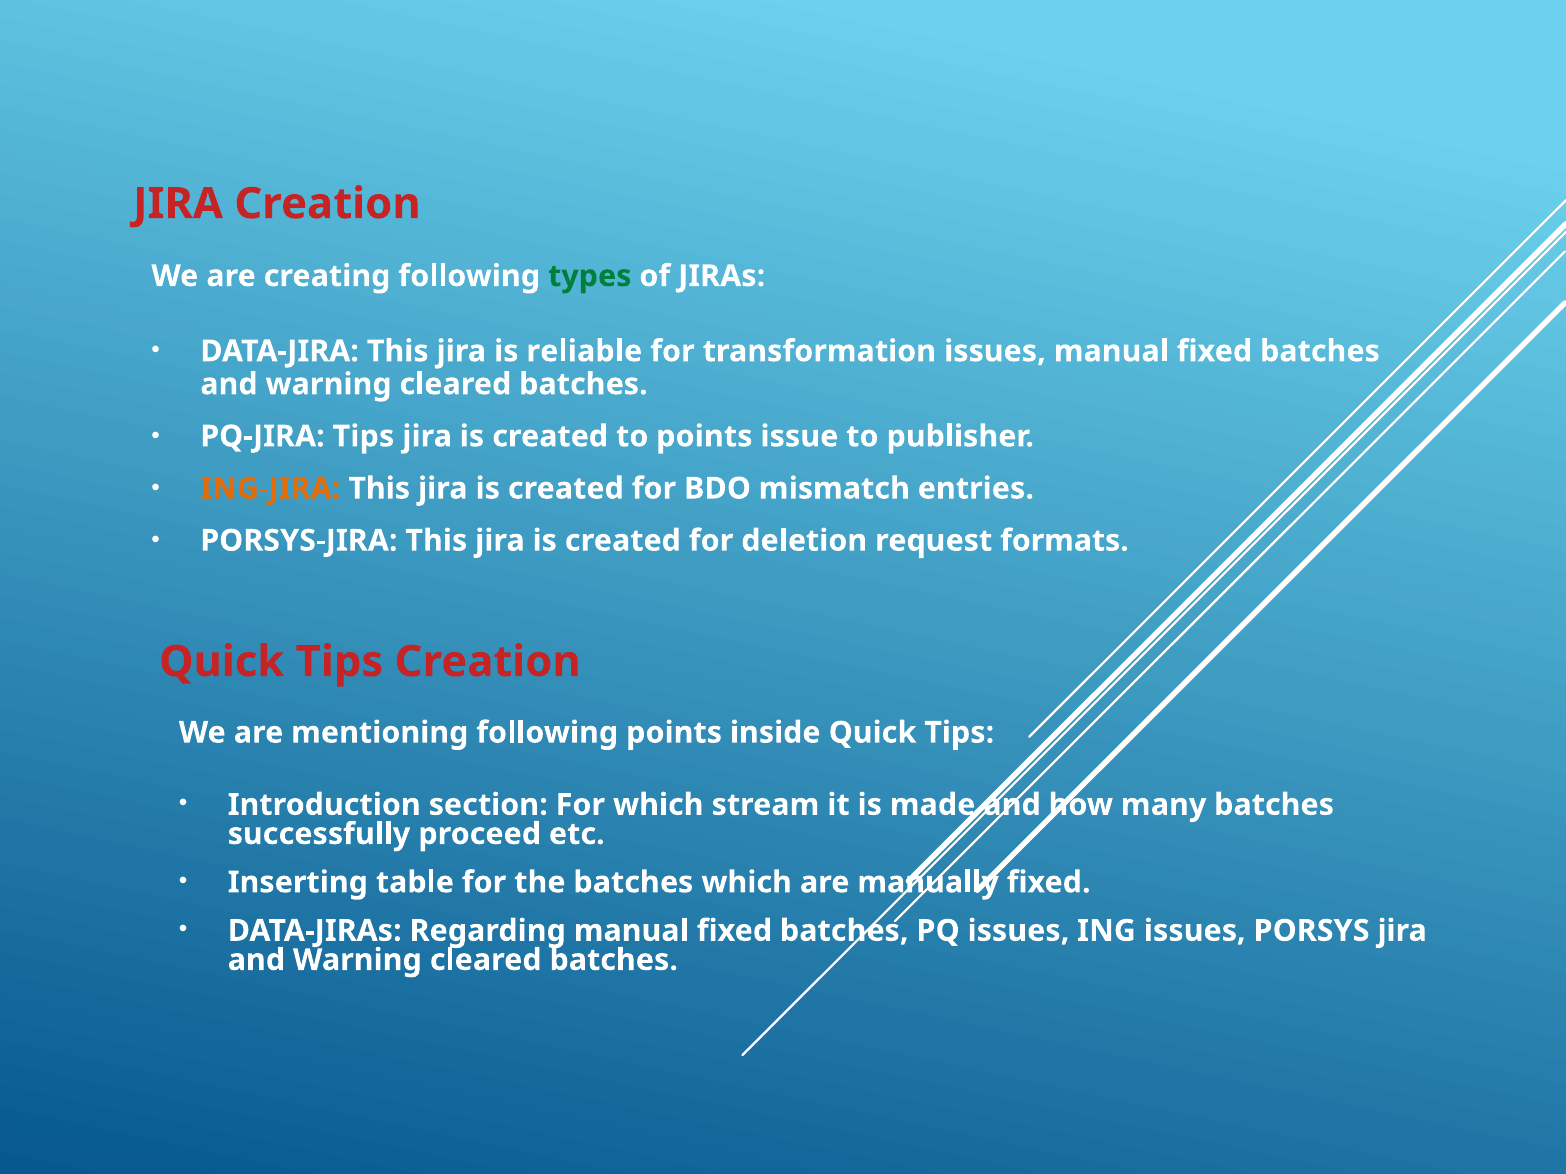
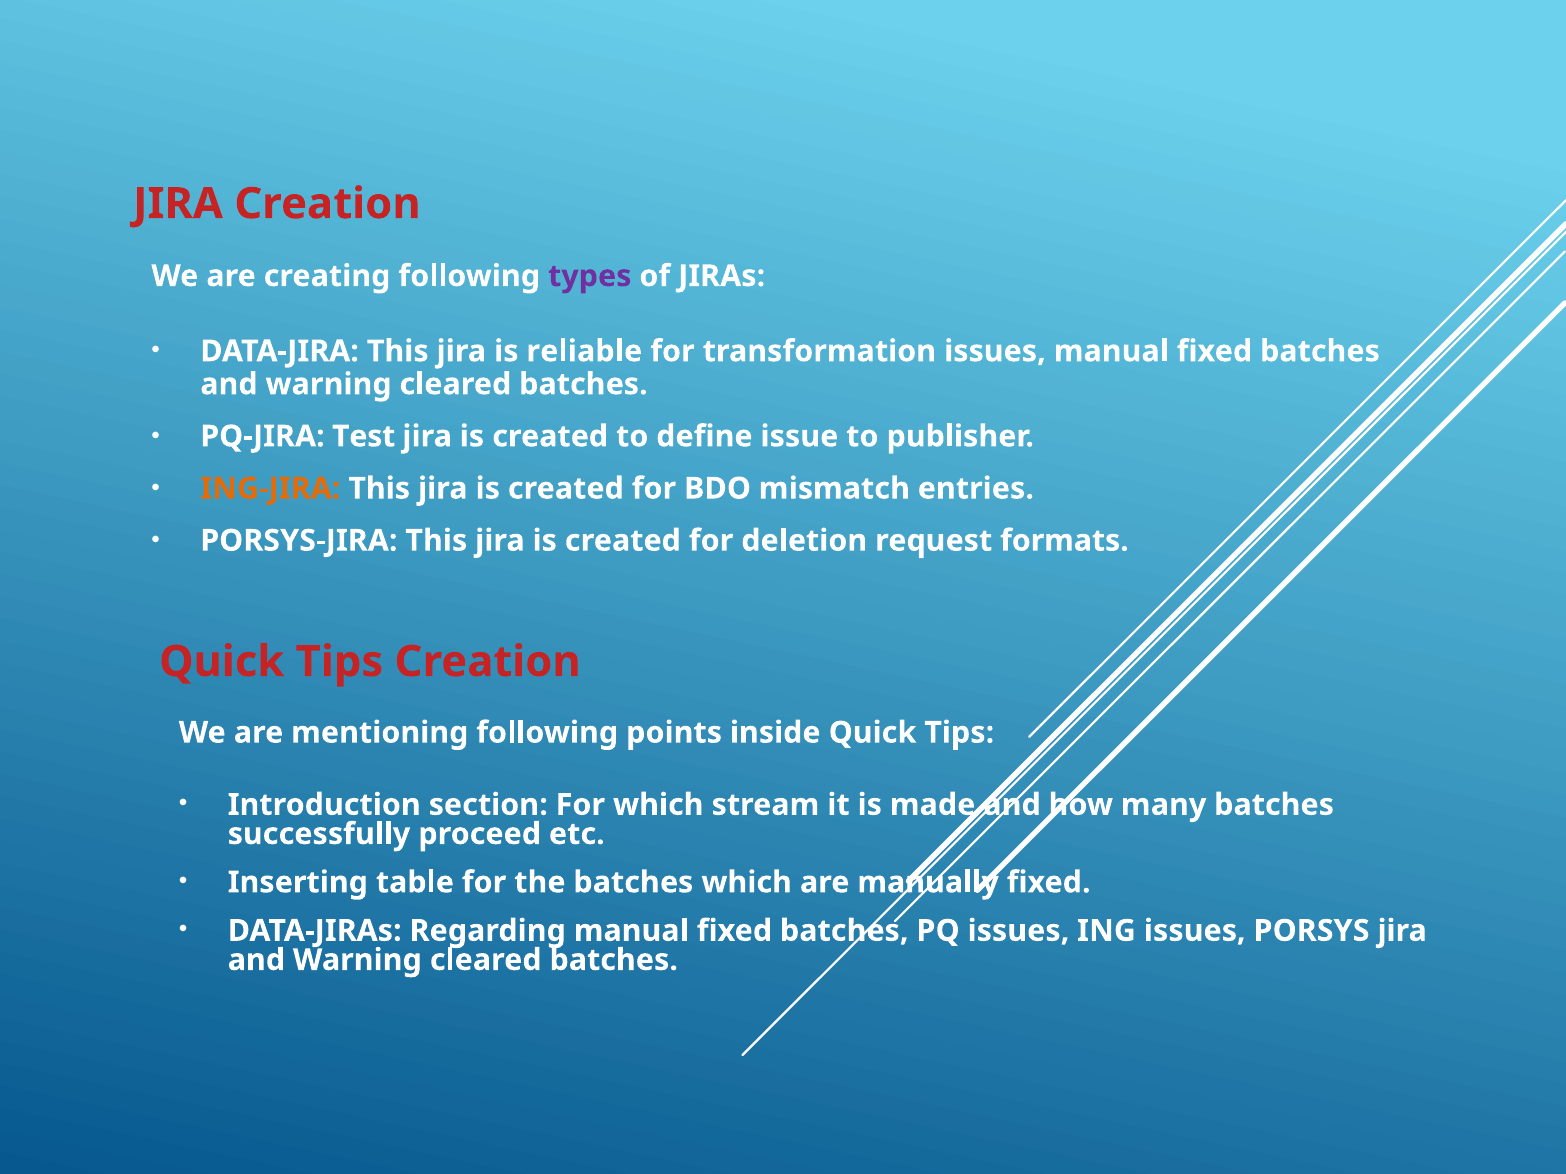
types colour: green -> purple
PQ-JIRA Tips: Tips -> Test
to points: points -> define
